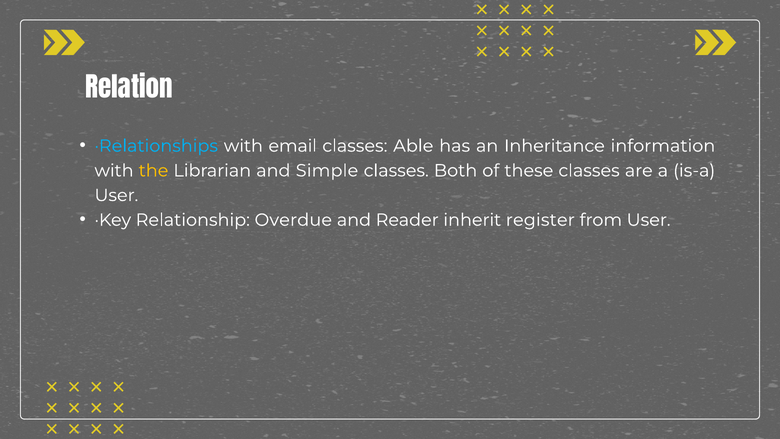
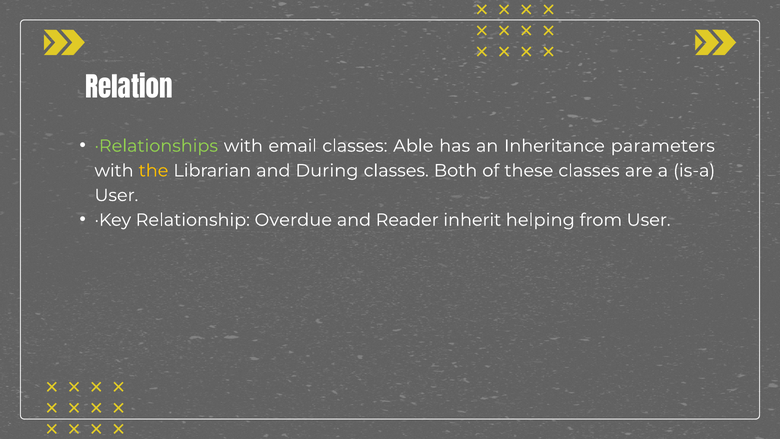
·Relationships colour: light blue -> light green
information: information -> parameters
Simple: Simple -> During
register: register -> helping
